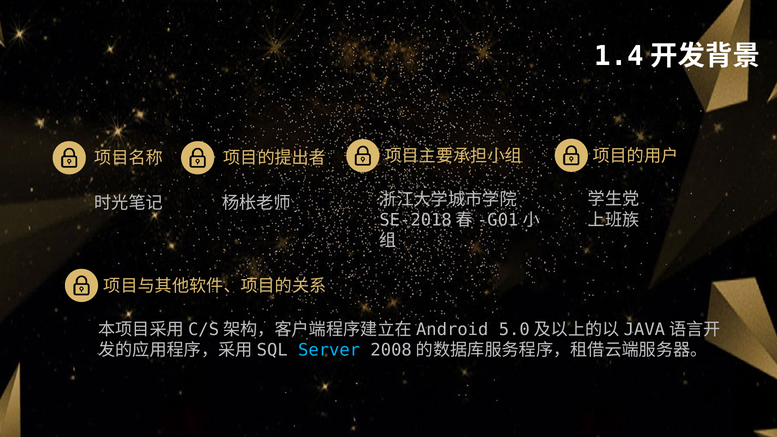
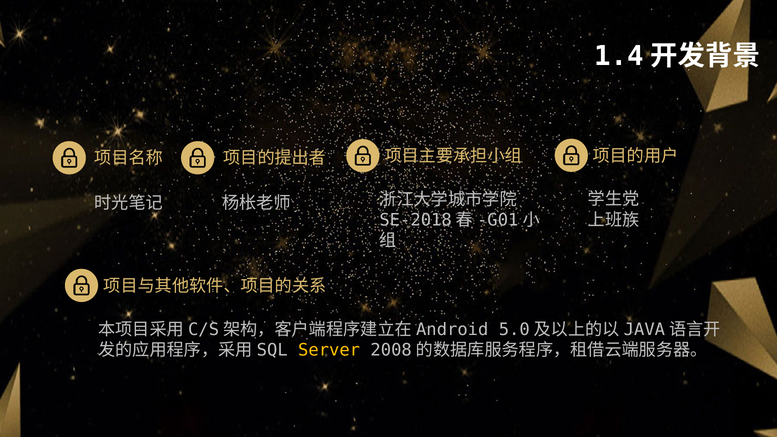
Server colour: light blue -> yellow
